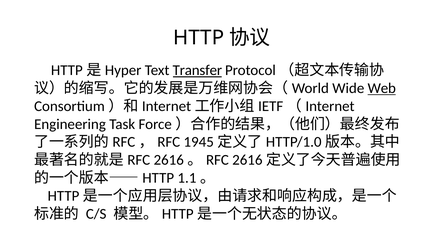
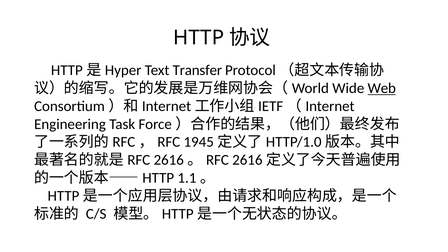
Transfer underline: present -> none
